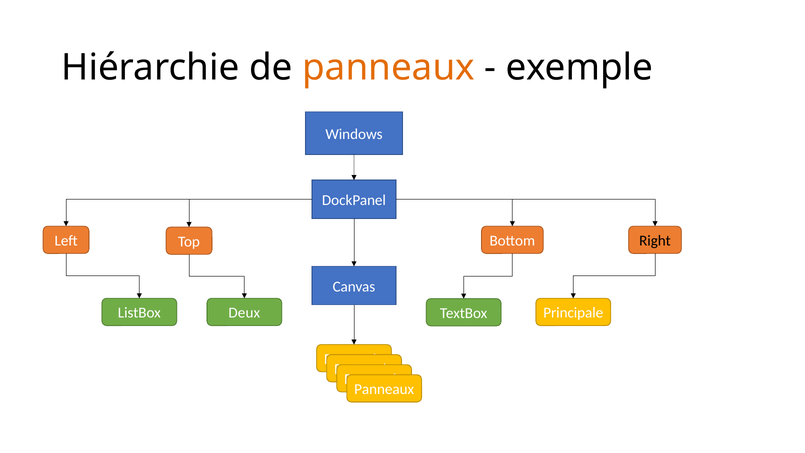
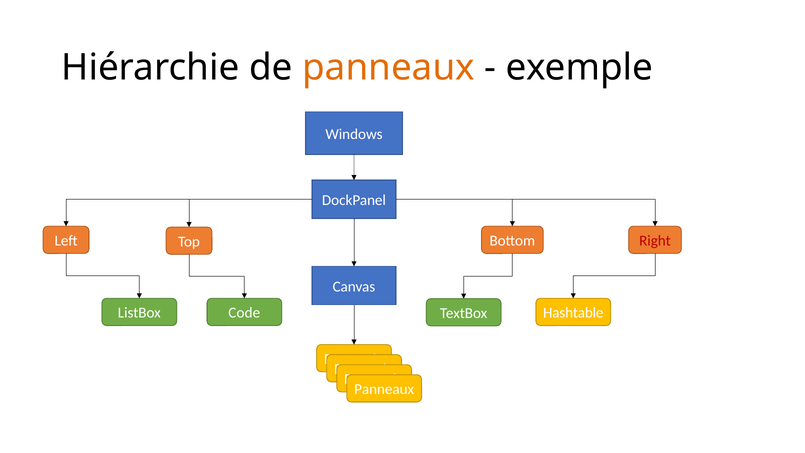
Right colour: black -> red
Deux: Deux -> Code
Principale: Principale -> Hashtable
